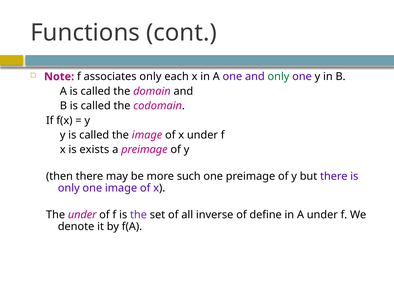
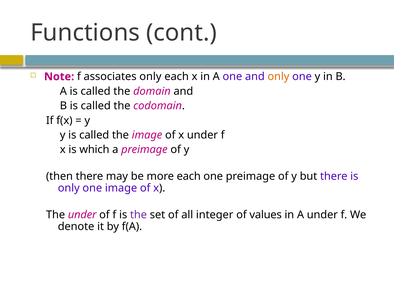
only at (278, 77) colour: green -> orange
exists: exists -> which
more such: such -> each
inverse: inverse -> integer
define: define -> values
